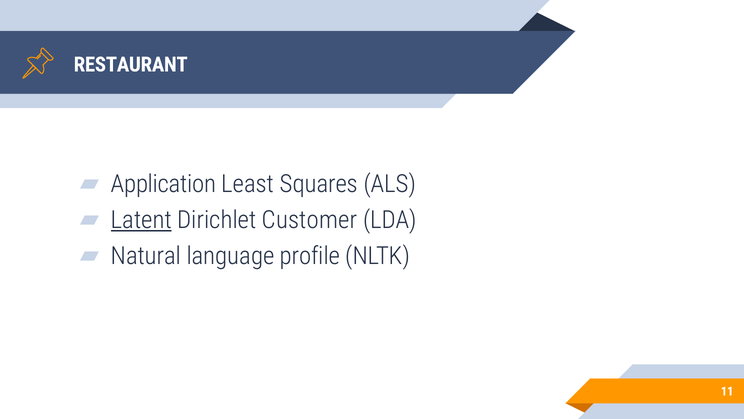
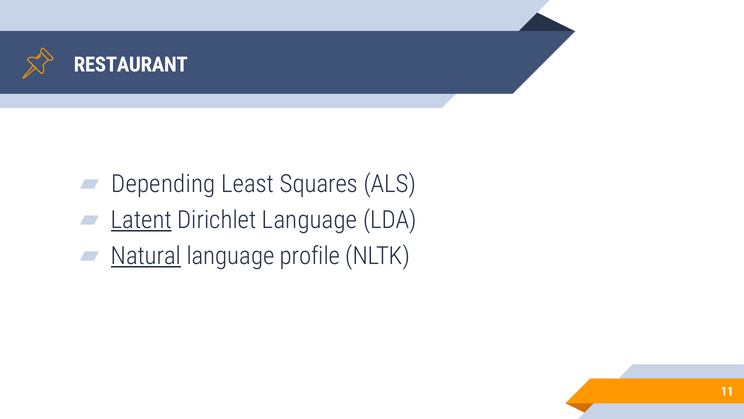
Application: Application -> Depending
Dirichlet Customer: Customer -> Language
Natural underline: none -> present
